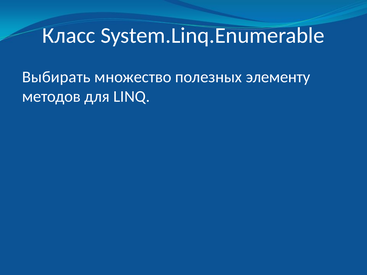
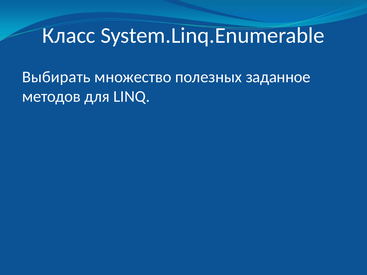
элементу: элементу -> заданное
